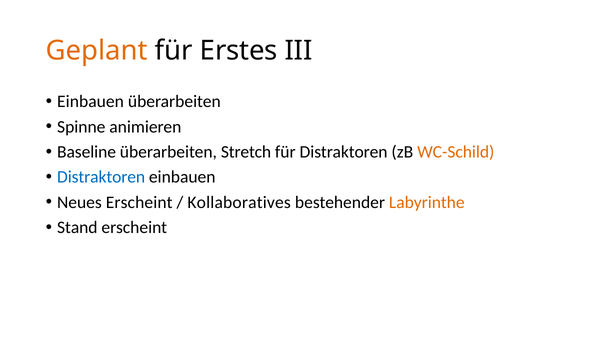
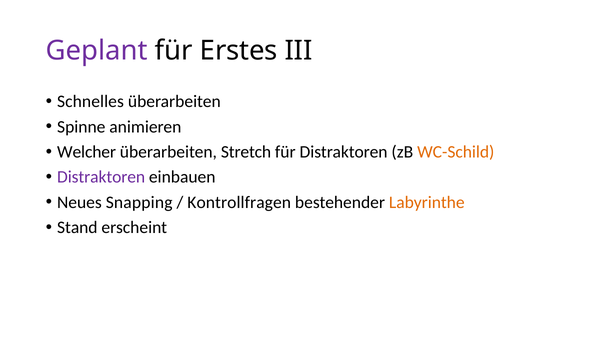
Geplant colour: orange -> purple
Einbauen at (91, 102): Einbauen -> Schnelles
Baseline: Baseline -> Welcher
Distraktoren at (101, 177) colour: blue -> purple
Neues Erscheint: Erscheint -> Snapping
Kollaboratives: Kollaboratives -> Kontrollfragen
